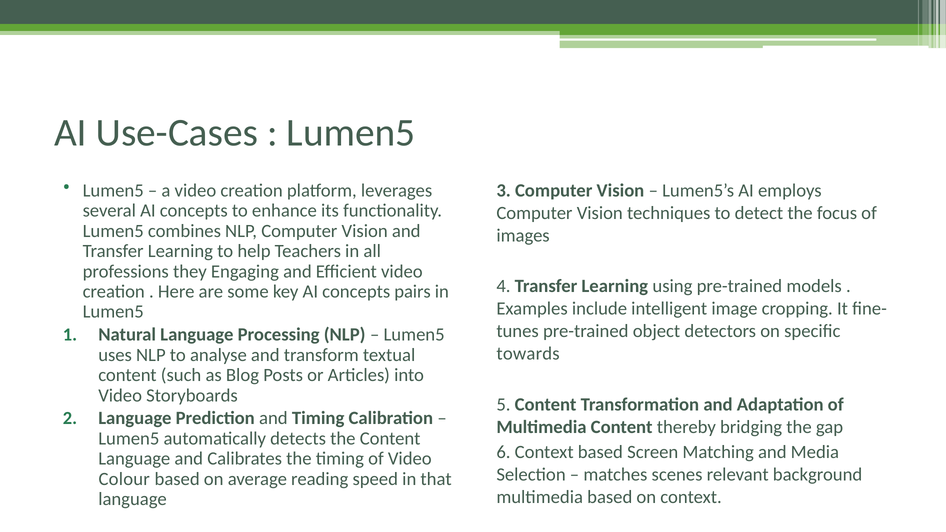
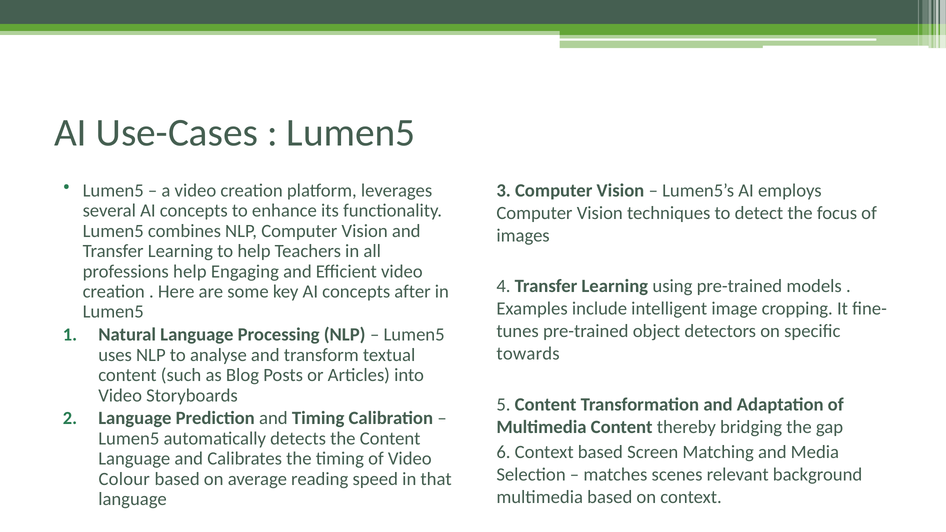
professions they: they -> help
pairs: pairs -> after
